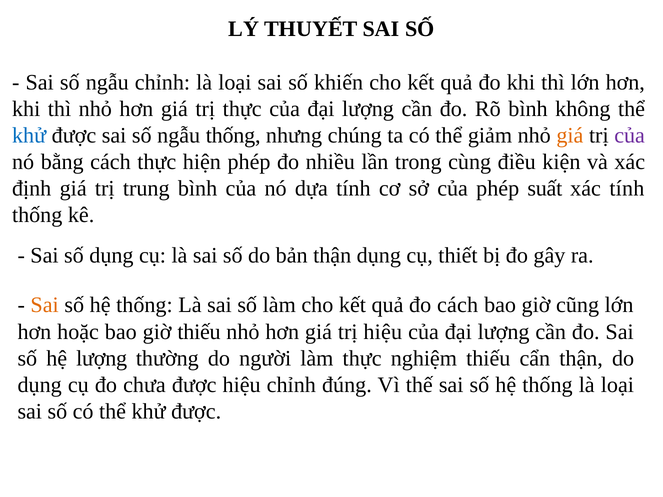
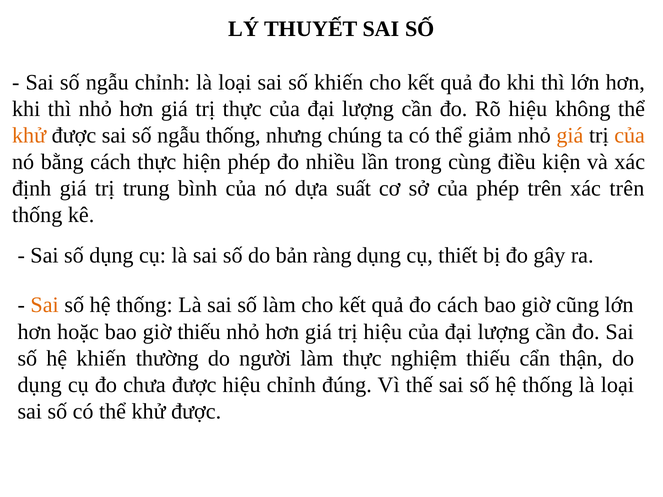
Rõ bình: bình -> hiệu
khử at (29, 136) colour: blue -> orange
của at (630, 136) colour: purple -> orange
dựa tính: tính -> suất
phép suất: suất -> trên
xác tính: tính -> trên
bản thận: thận -> ràng
hệ lượng: lượng -> khiến
